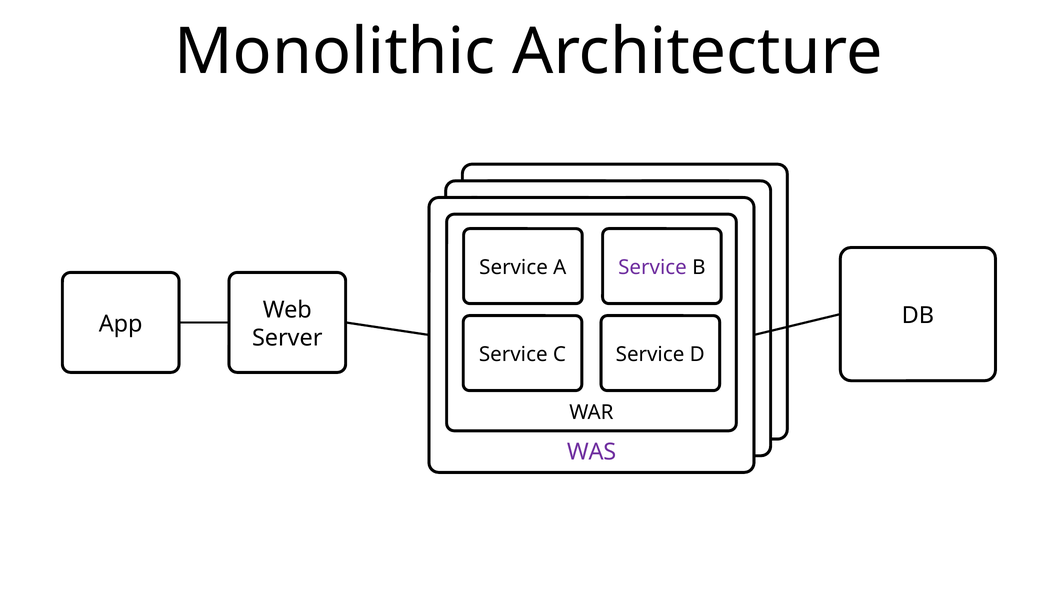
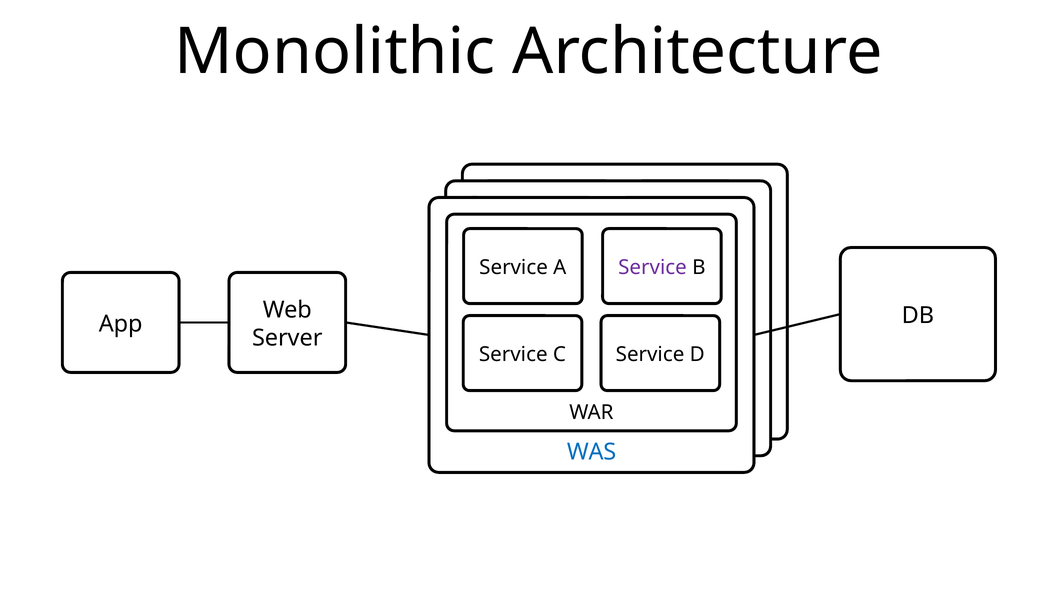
WAS at (592, 452) colour: purple -> blue
